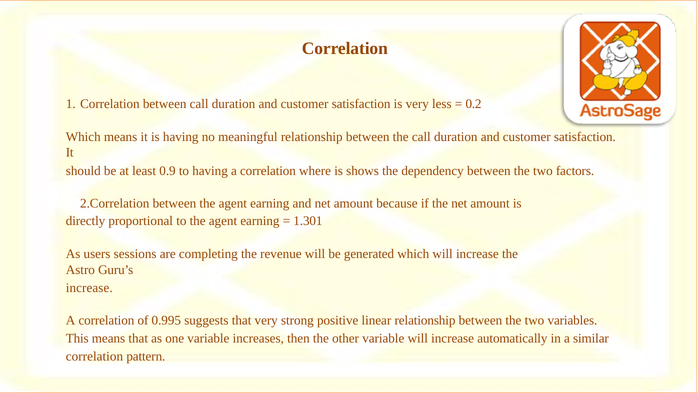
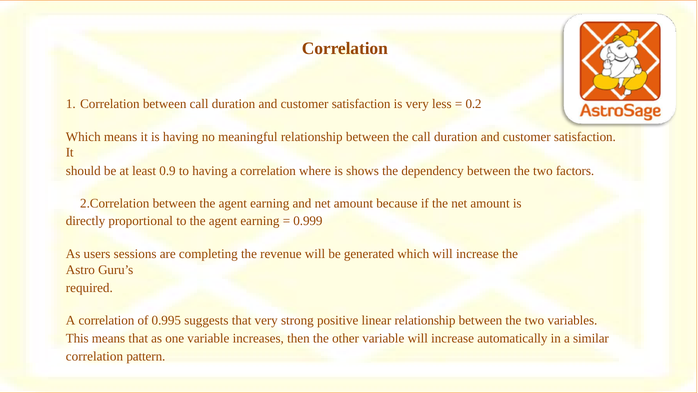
1.301: 1.301 -> 0.999
increase at (89, 288): increase -> required
